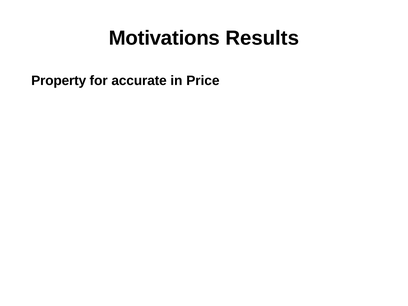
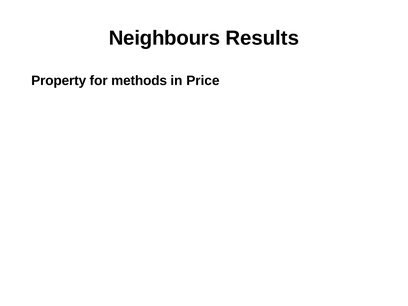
Motivations: Motivations -> Neighbours
accurate: accurate -> methods
